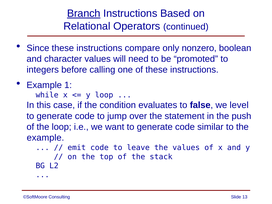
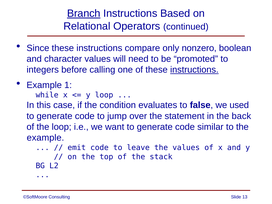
instructions at (194, 70) underline: none -> present
level: level -> used
push: push -> back
